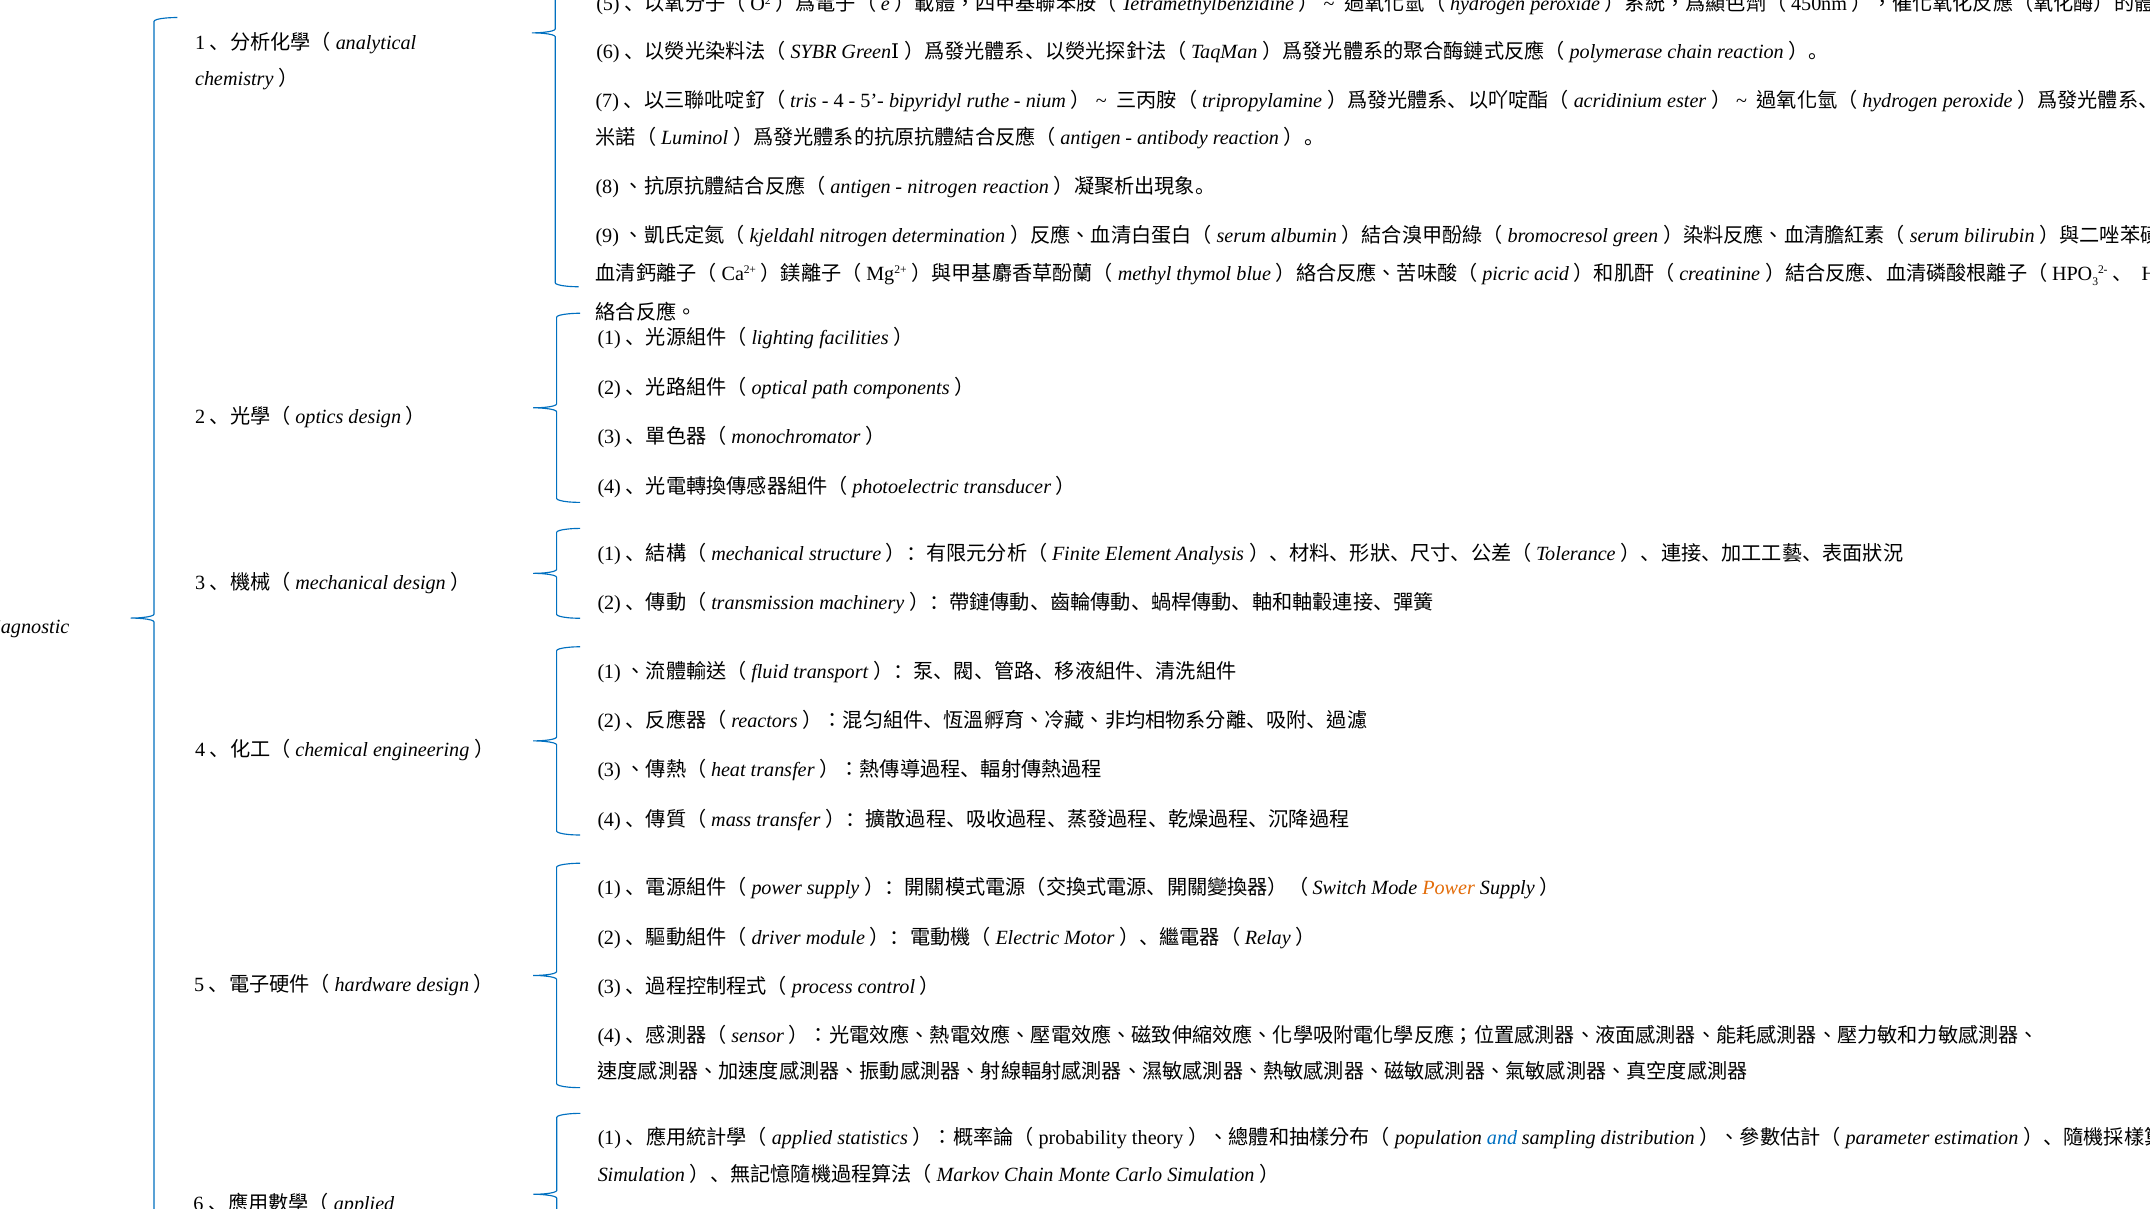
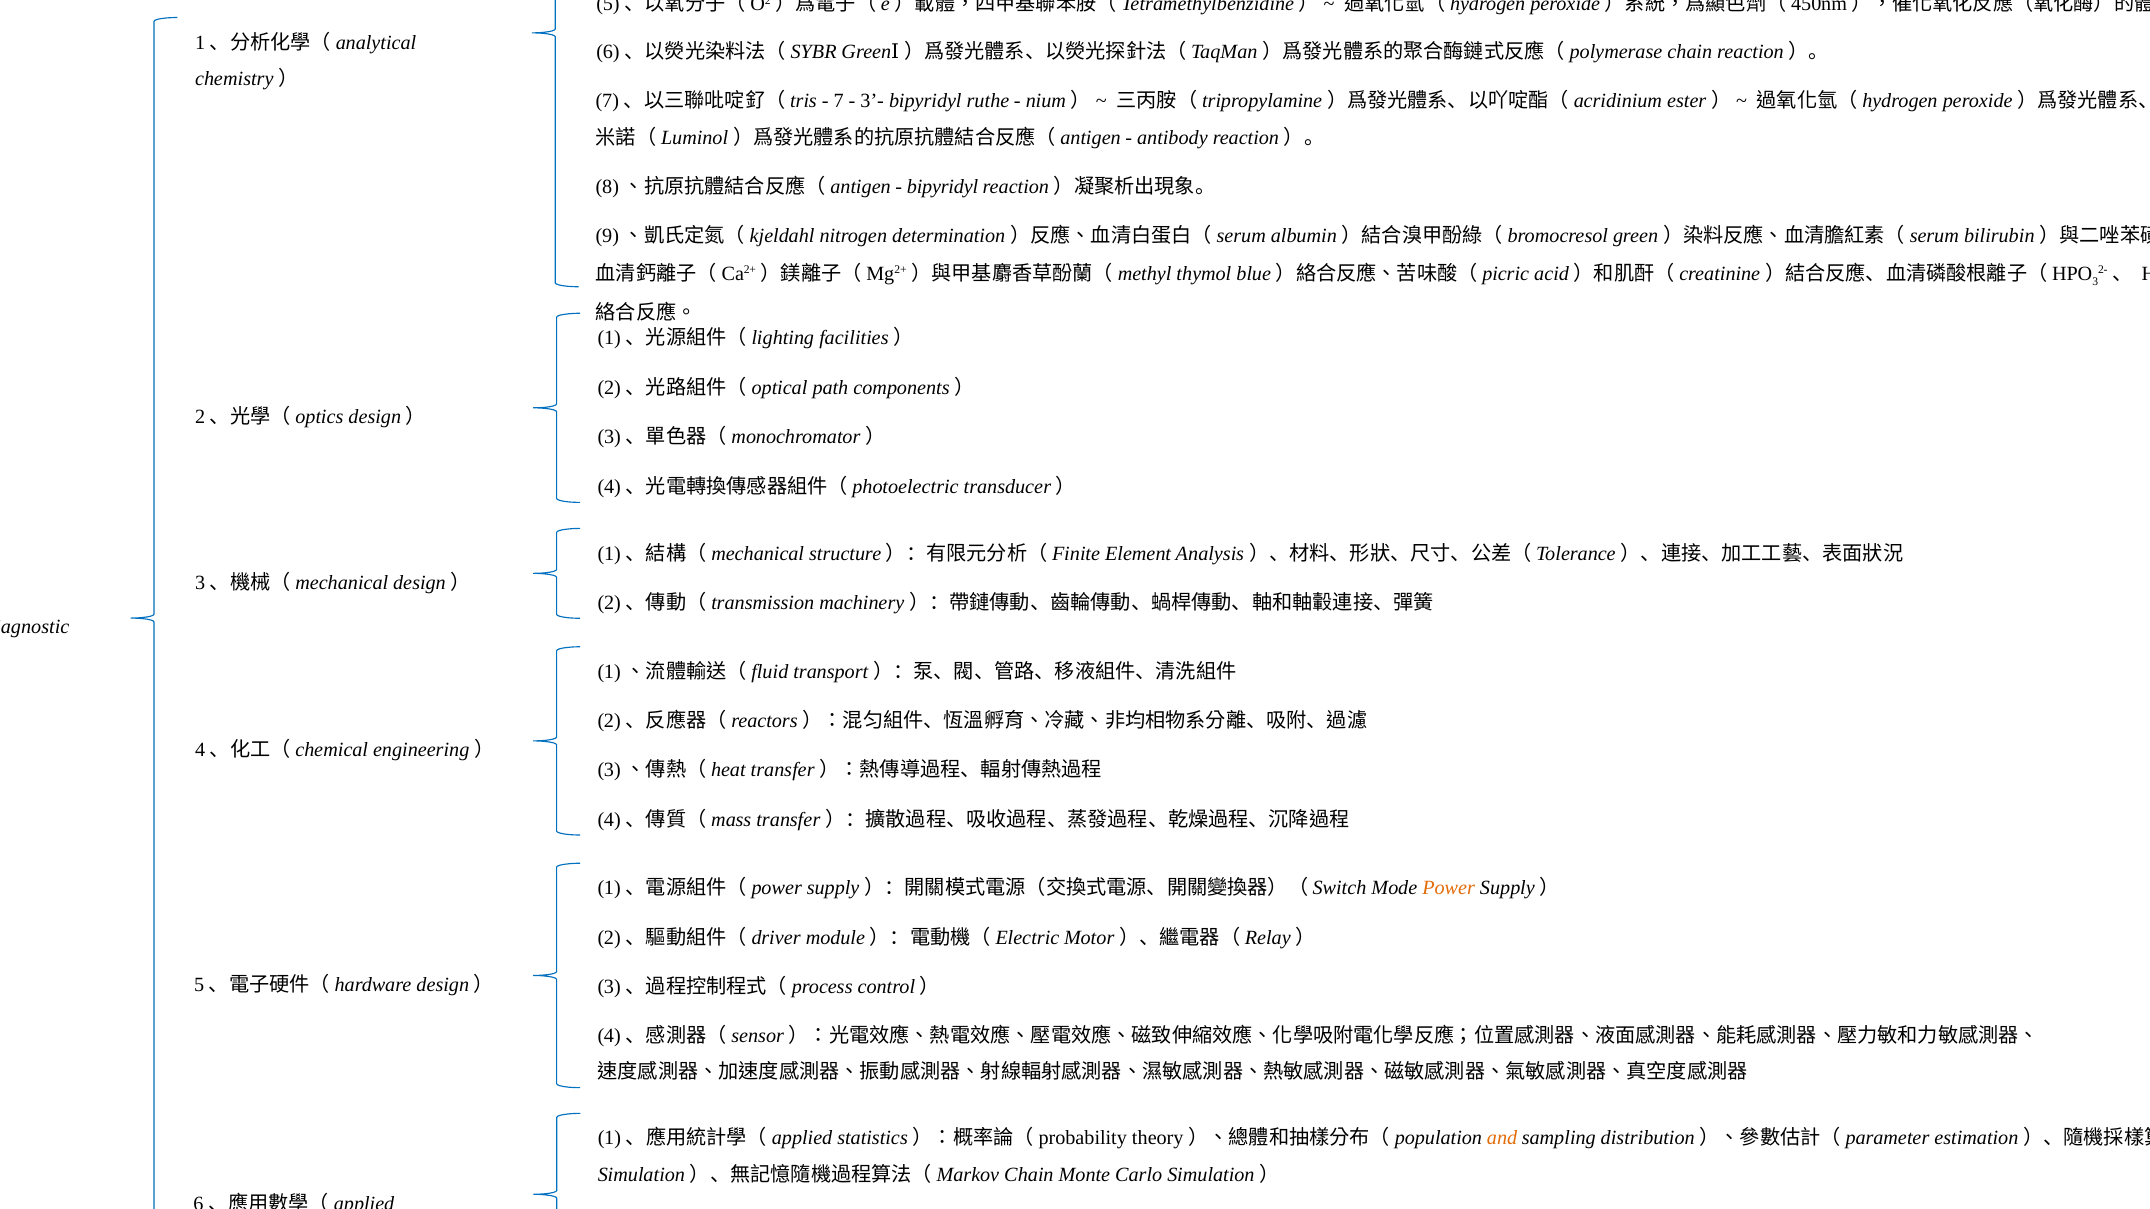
4: 4 -> 7
5’-: 5’- -> 3’-
nitrogen at (942, 187): nitrogen -> bipyridyl
and colour: blue -> orange
